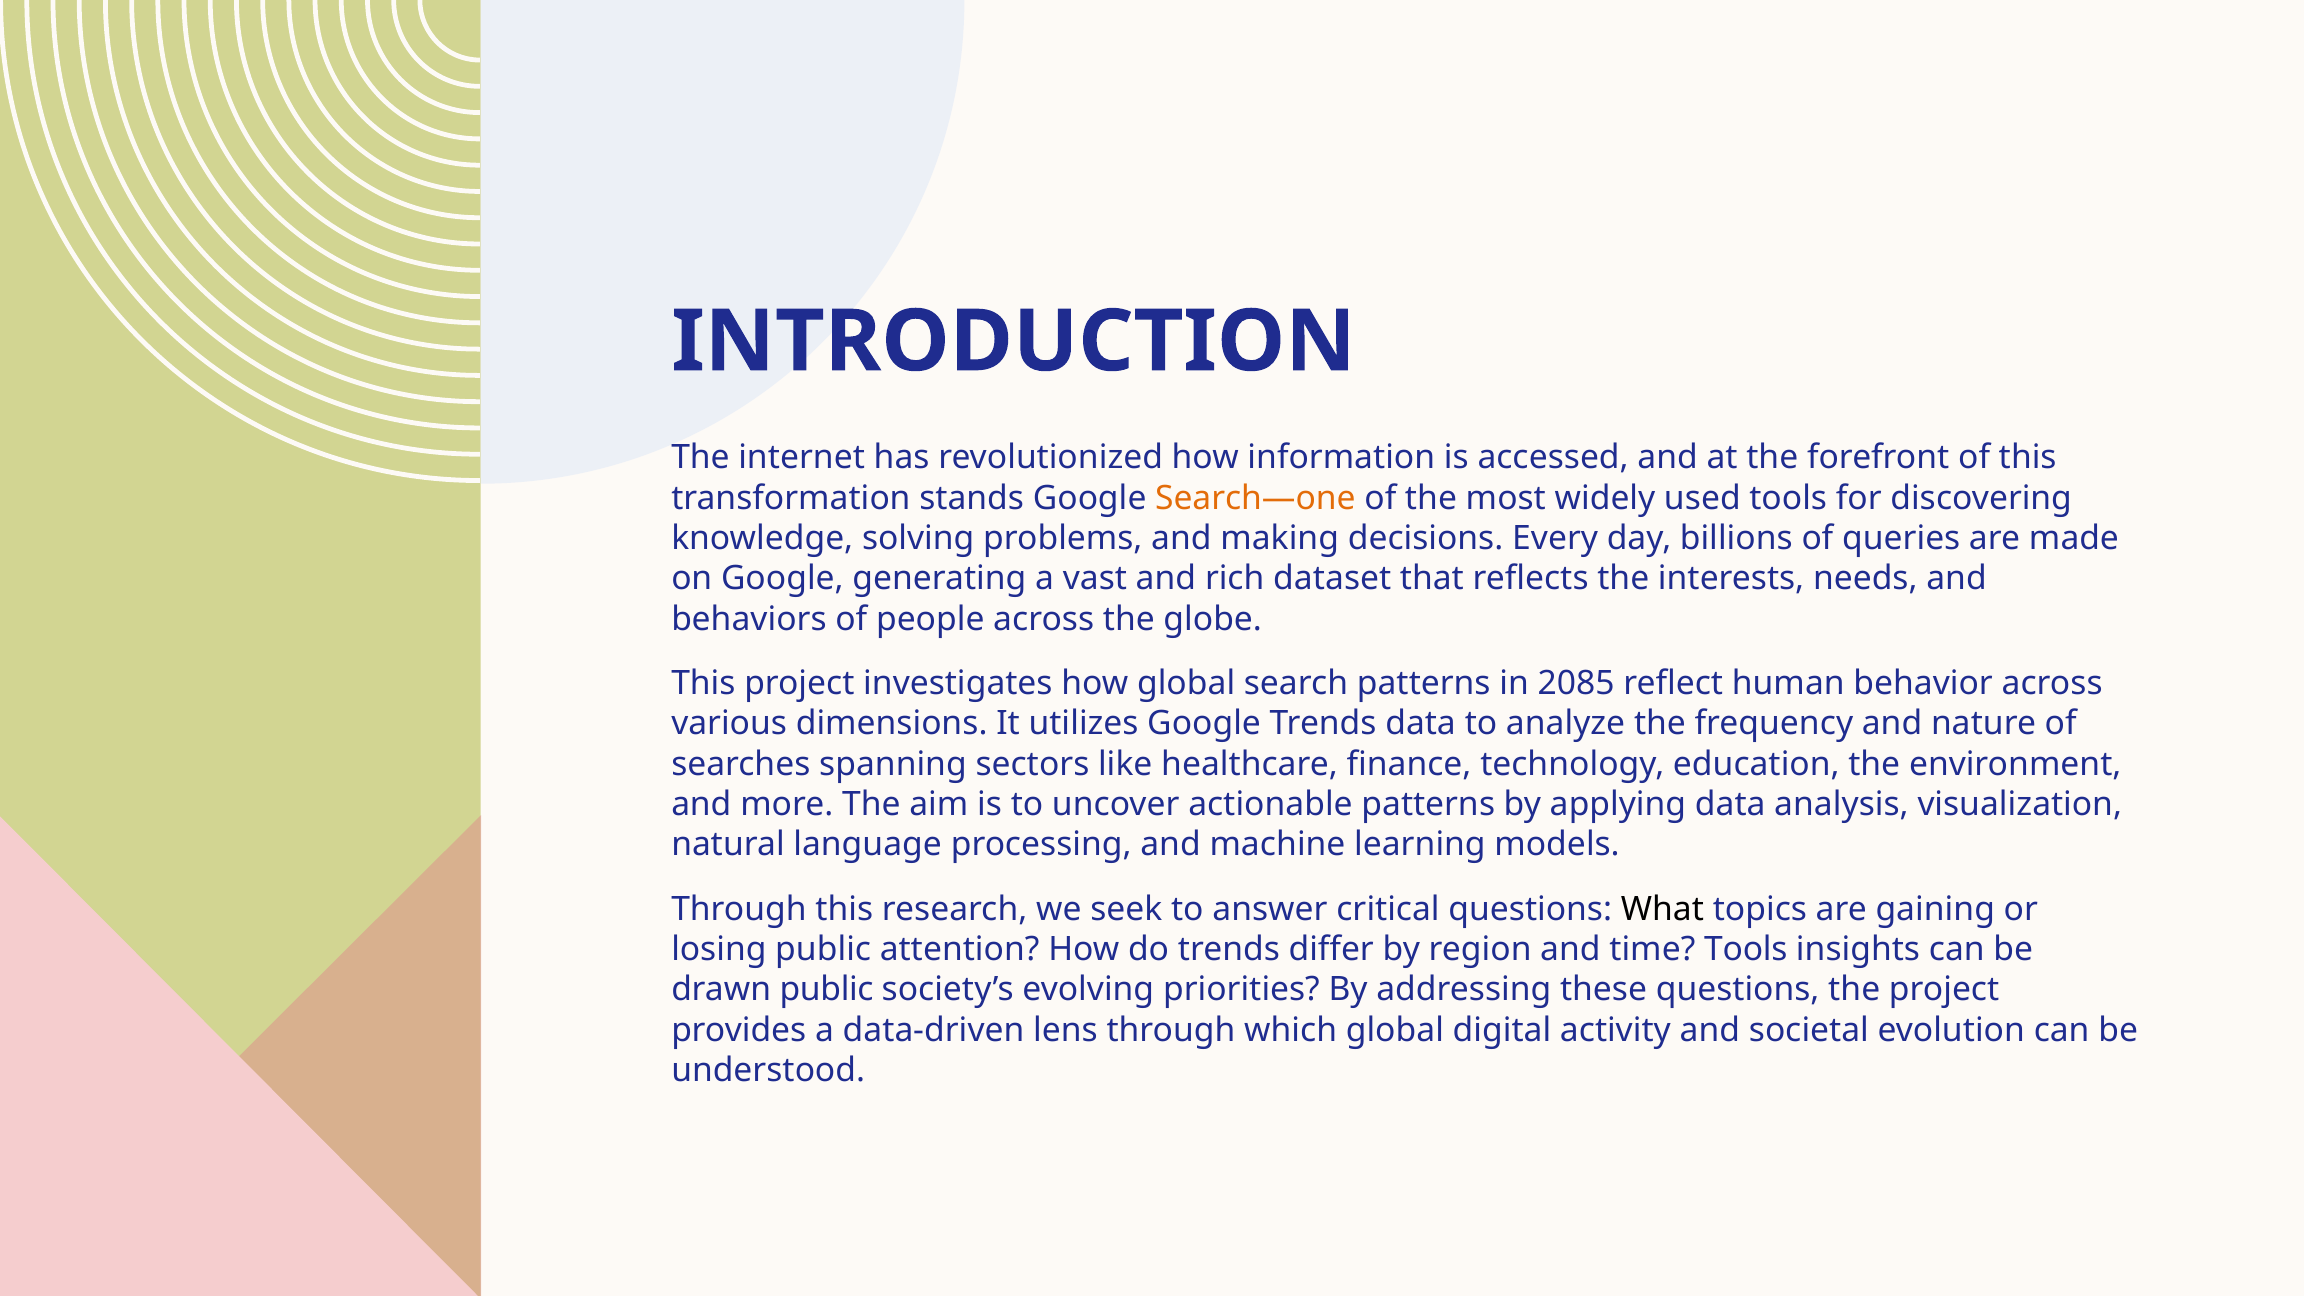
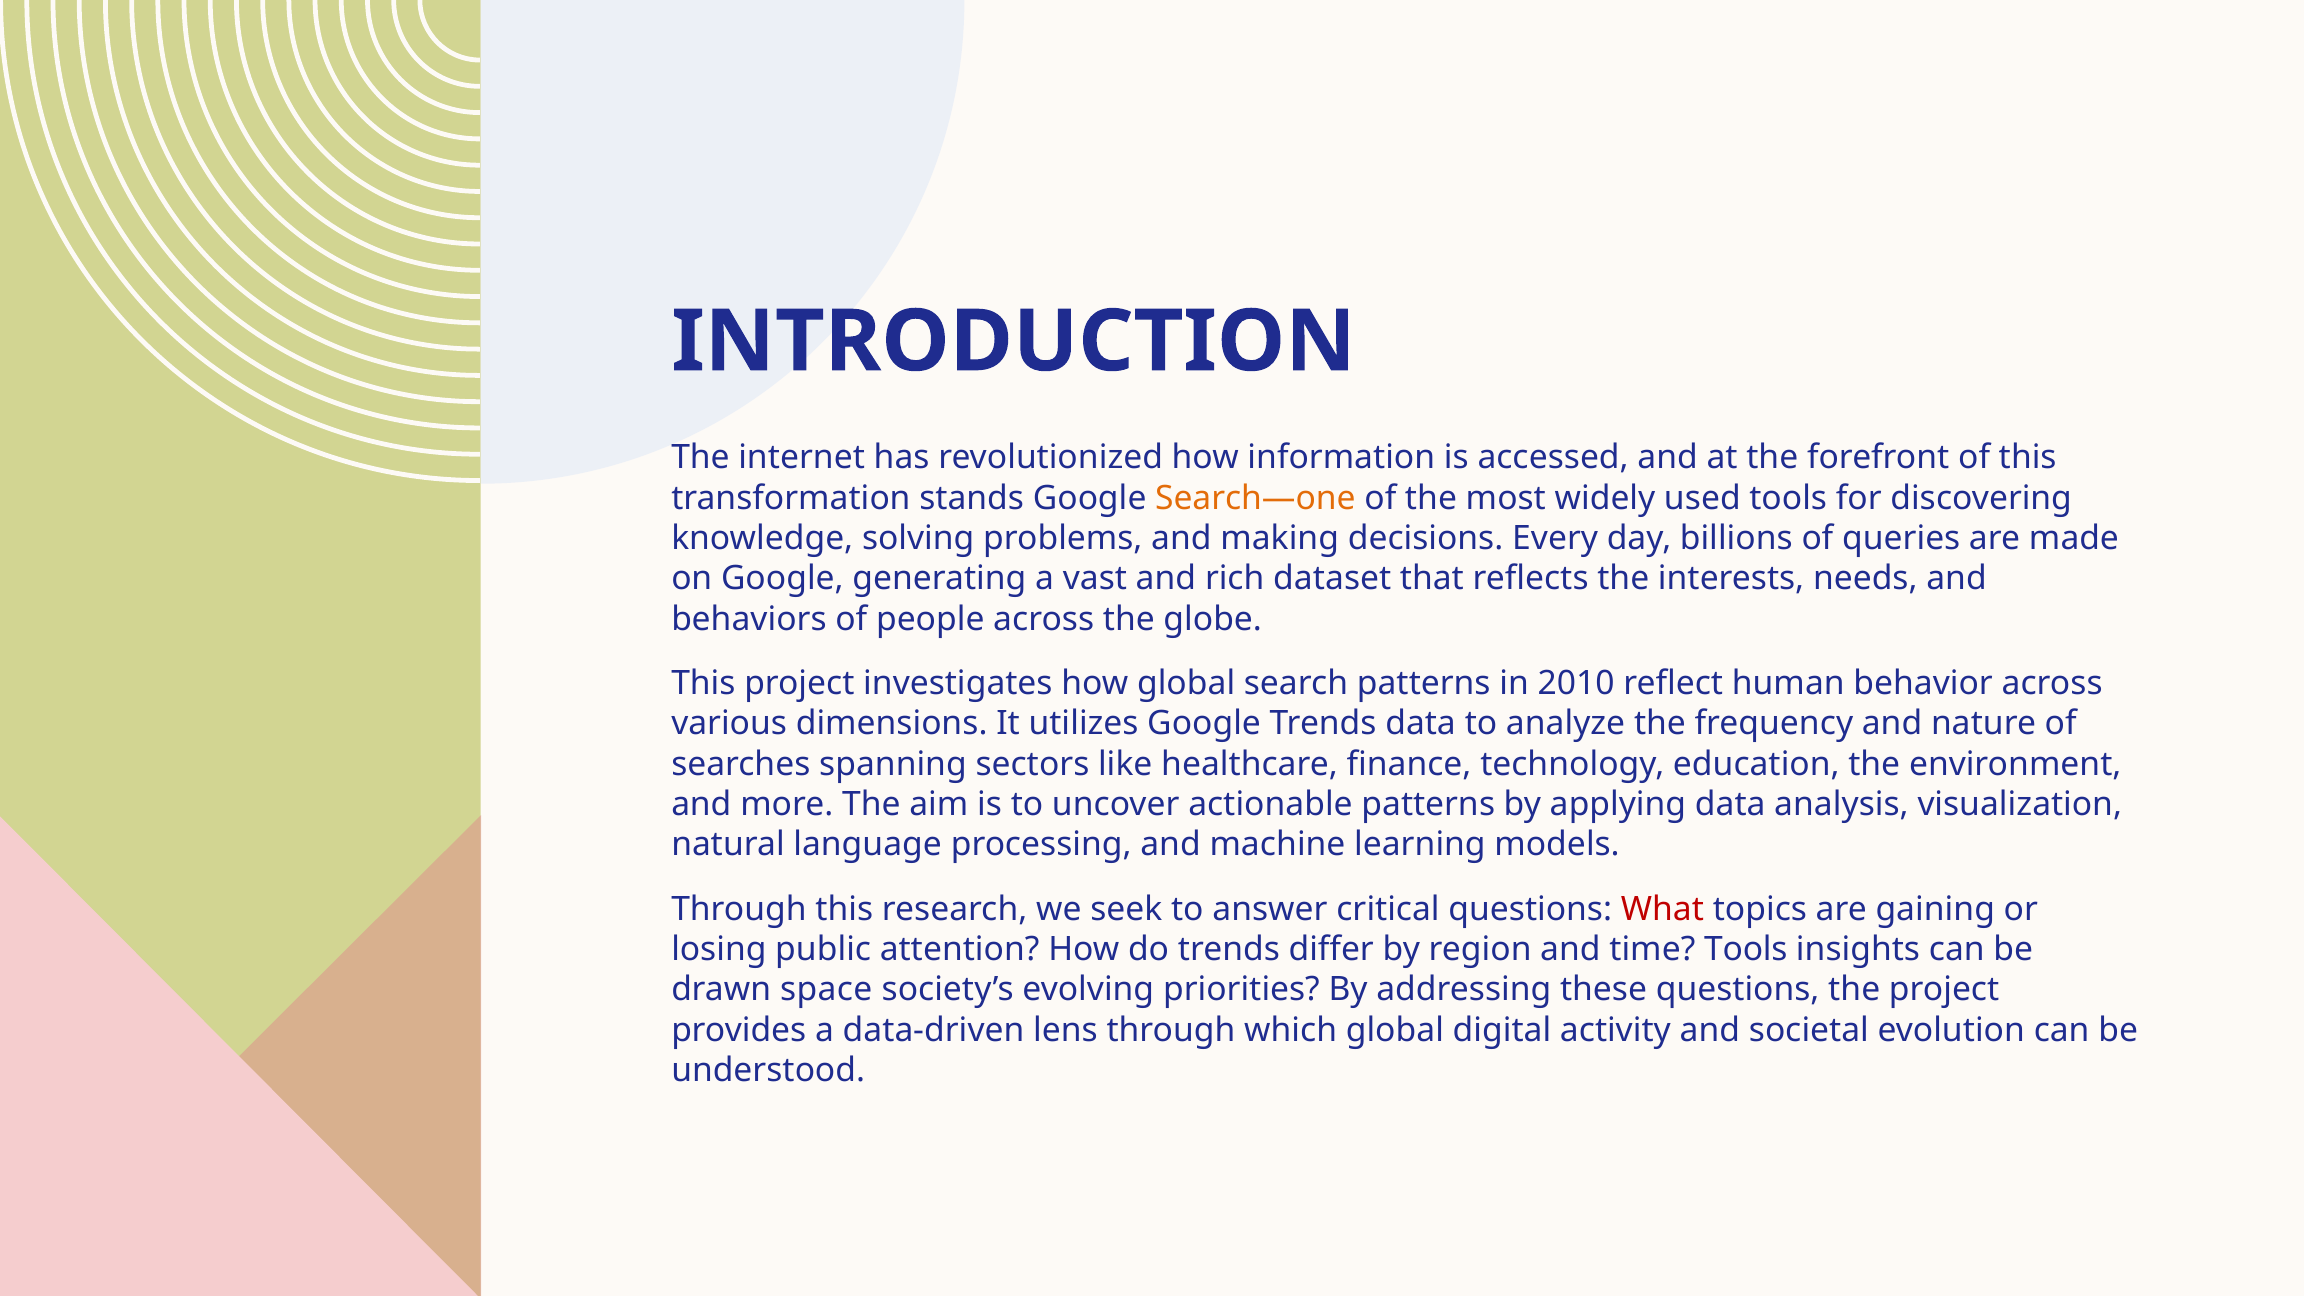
2085: 2085 -> 2010
What colour: black -> red
drawn public: public -> space
